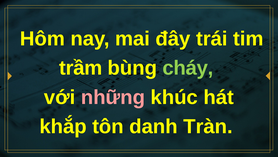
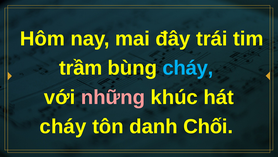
cháy at (188, 68) colour: light green -> light blue
khắp at (63, 126): khắp -> cháy
Tràn: Tràn -> Chối
